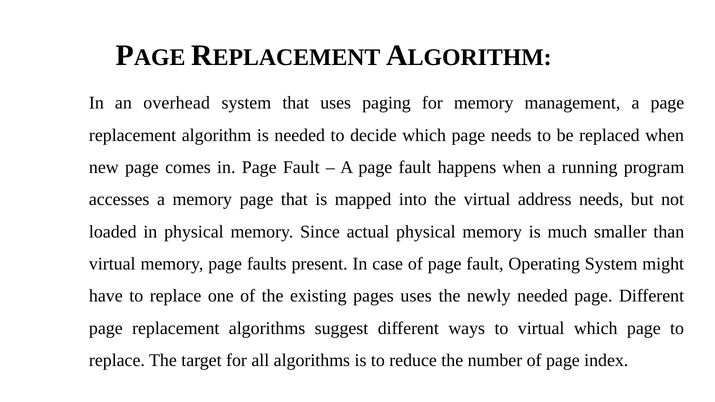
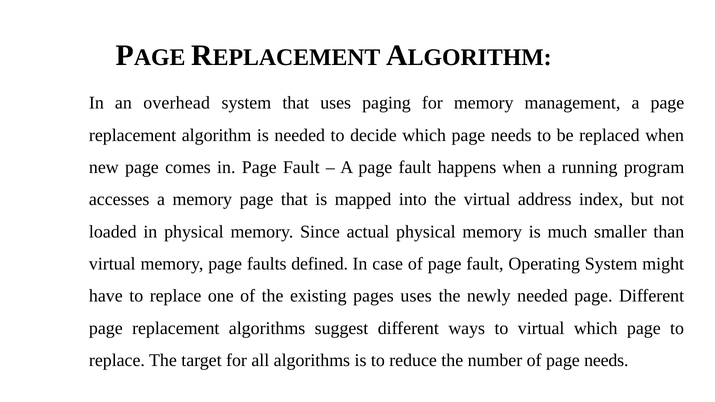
address needs: needs -> index
present: present -> defined
of page index: index -> needs
